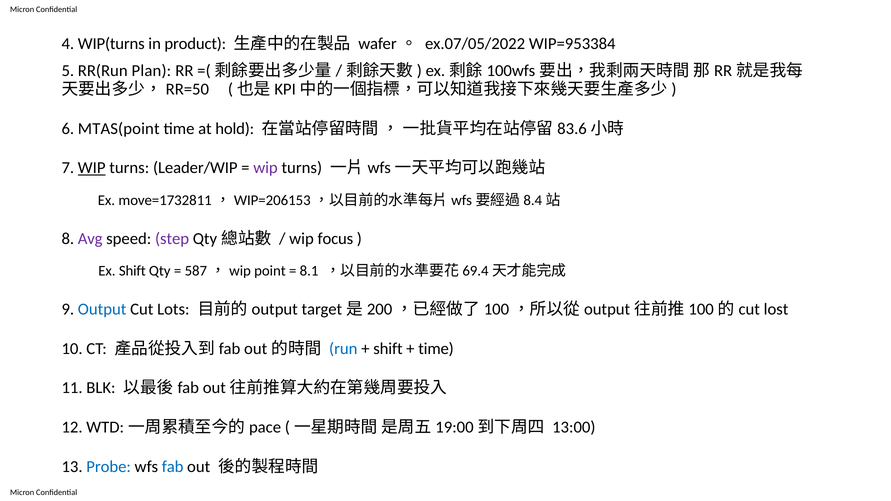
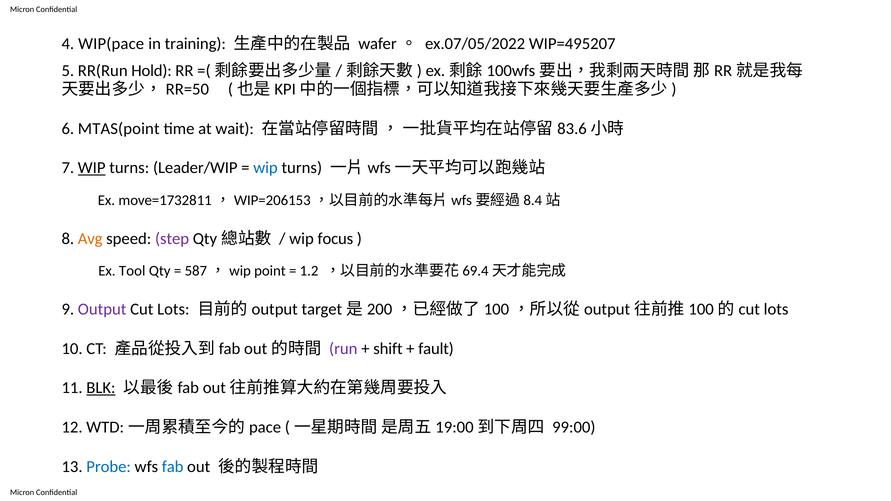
WIP(turns: WIP(turns -> WIP(pace
product: product -> training
WIP=953384: WIP=953384 -> WIP=495207
Plan: Plan -> Hold
hold: hold -> wait
wip at (266, 168) colour: purple -> blue
Avg colour: purple -> orange
Ex Shift: Shift -> Tool
8.1: 8.1 -> 1.2
Output colour: blue -> purple
lost at (776, 309): lost -> lots
run colour: blue -> purple
time at (436, 349): time -> fault
BLK underline: none -> present
13:00: 13:00 -> 99:00
